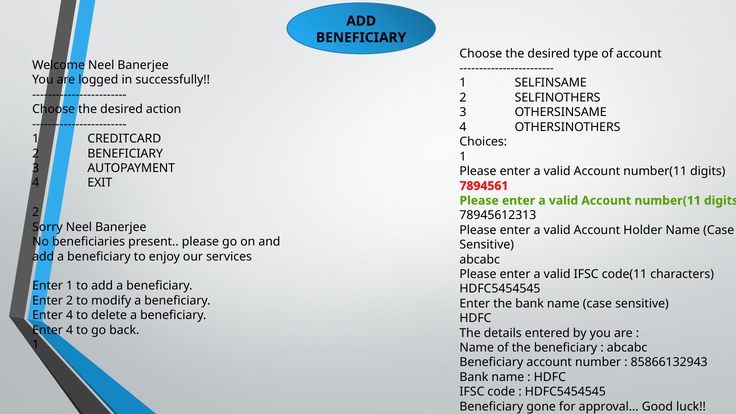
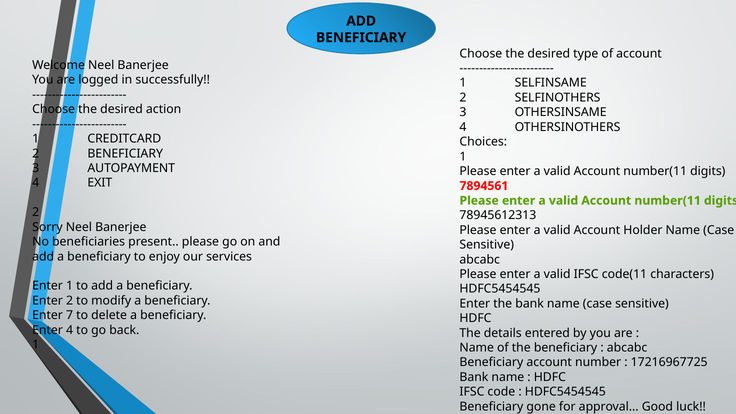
4 at (70, 315): 4 -> 7
85866132943: 85866132943 -> 17216967725
